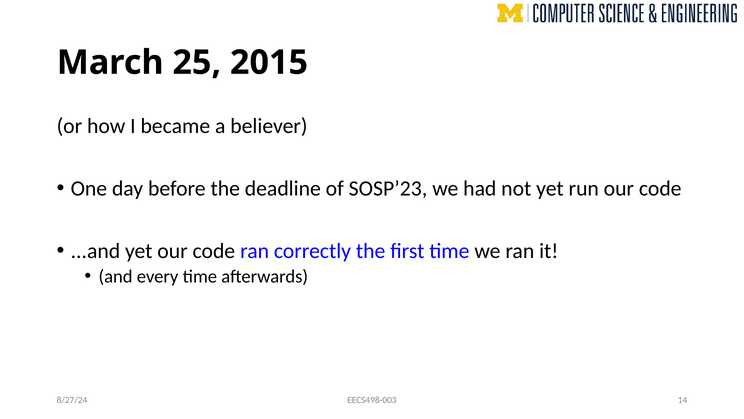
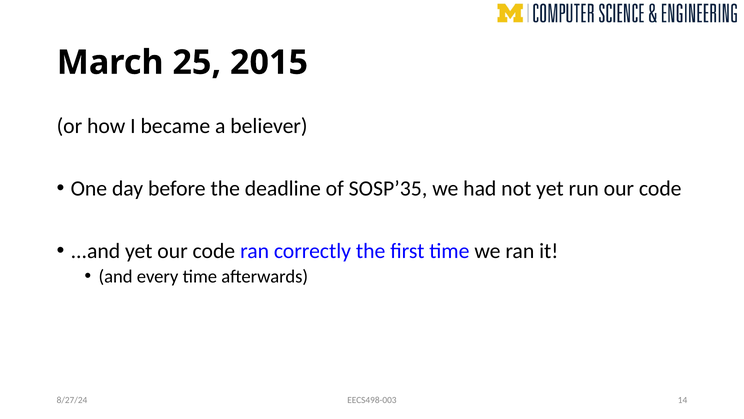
SOSP’23: SOSP’23 -> SOSP’35
